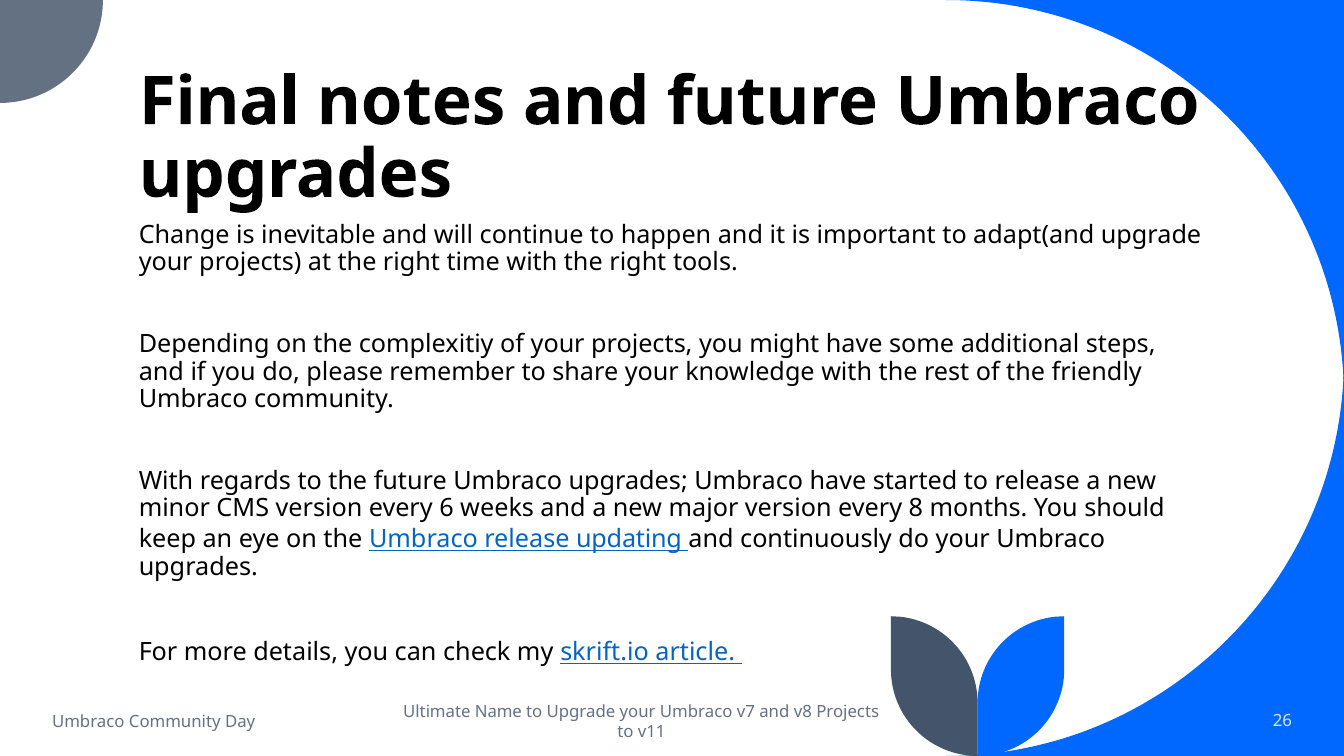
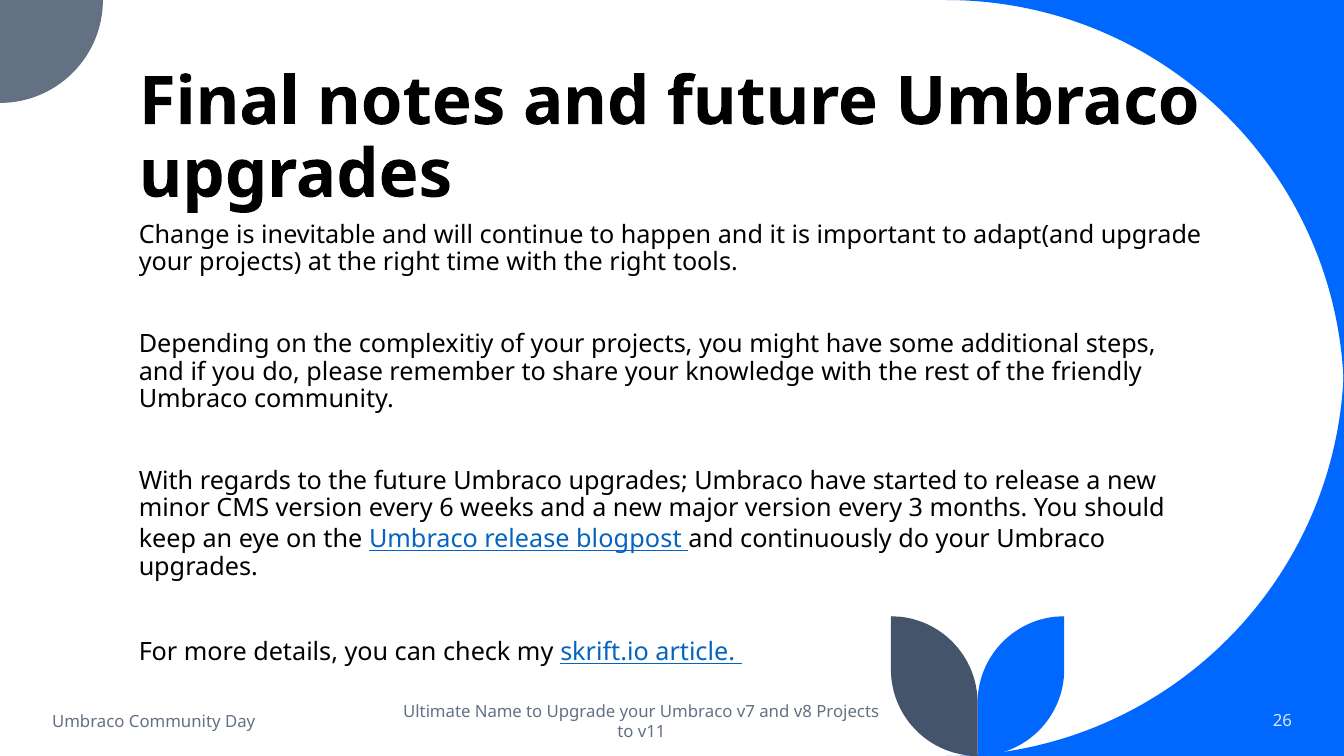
8: 8 -> 3
updating: updating -> blogpost
